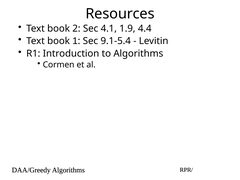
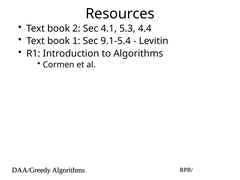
1.9: 1.9 -> 5.3
